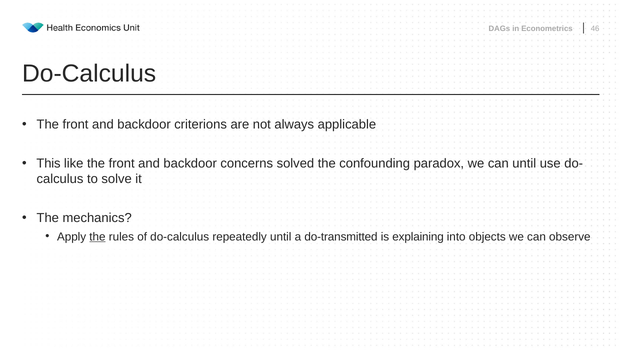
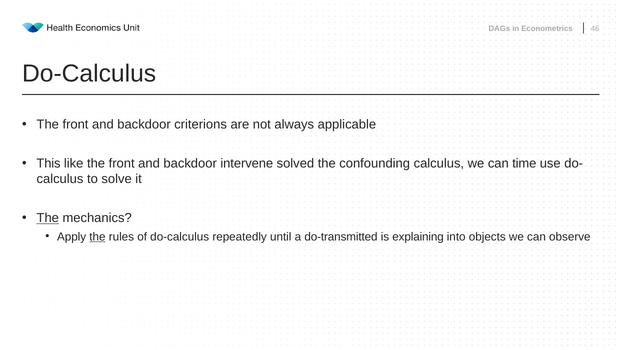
concerns: concerns -> intervene
confounding paradox: paradox -> calculus
can until: until -> time
The at (48, 218) underline: none -> present
